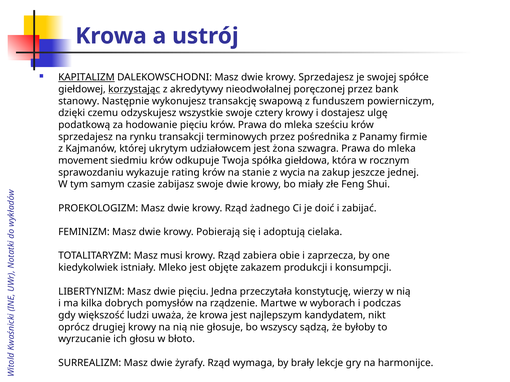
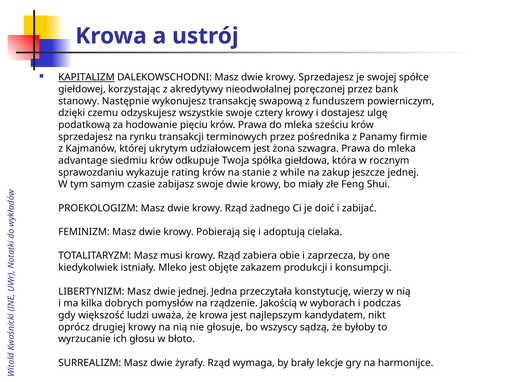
korzystając underline: present -> none
movement: movement -> advantage
wycia: wycia -> while
dwie pięciu: pięciu -> jednej
Martwe: Martwe -> Jakością
